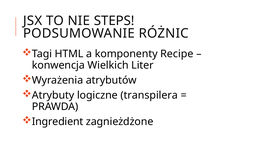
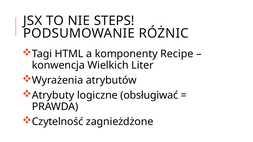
transpilera: transpilera -> obsługiwać
Ingredient: Ingredient -> Czytelność
